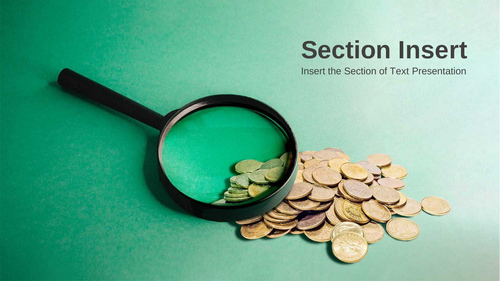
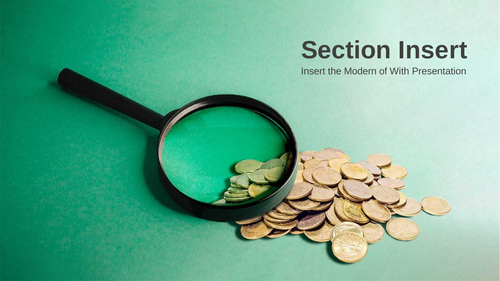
the Section: Section -> Modern
Text: Text -> With
